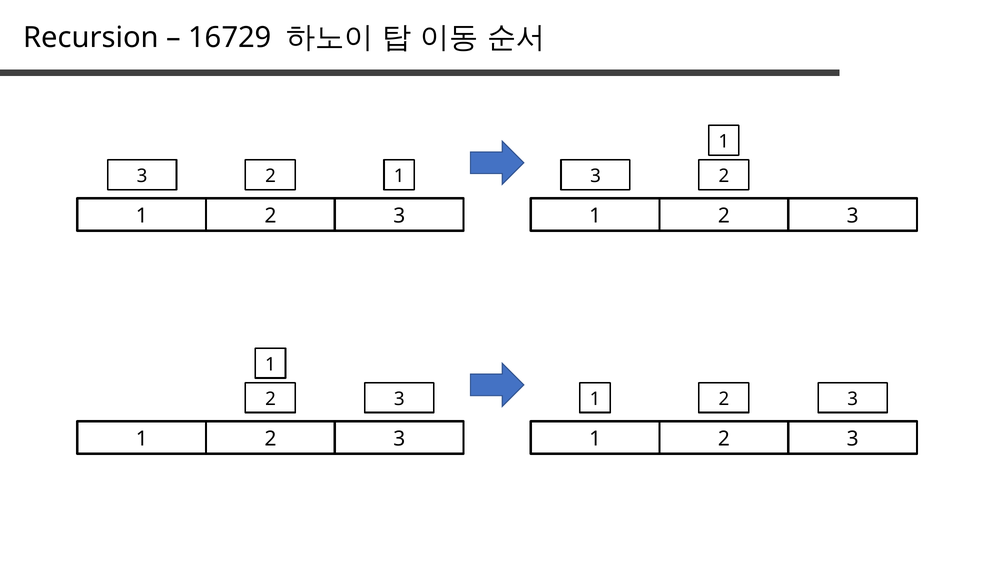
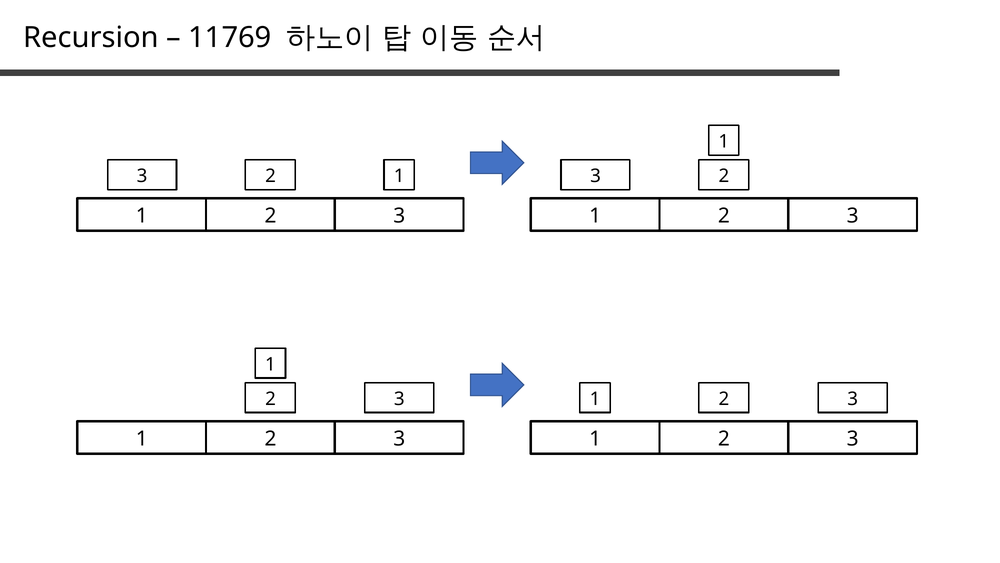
16729: 16729 -> 11769
